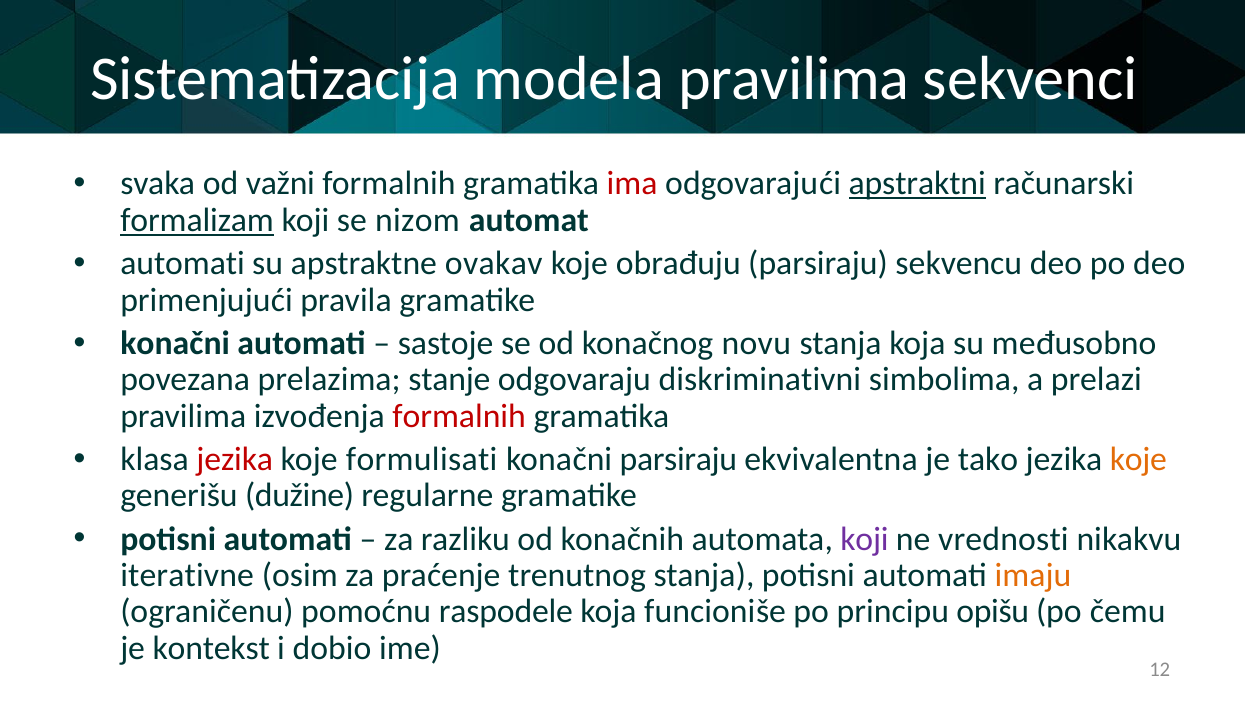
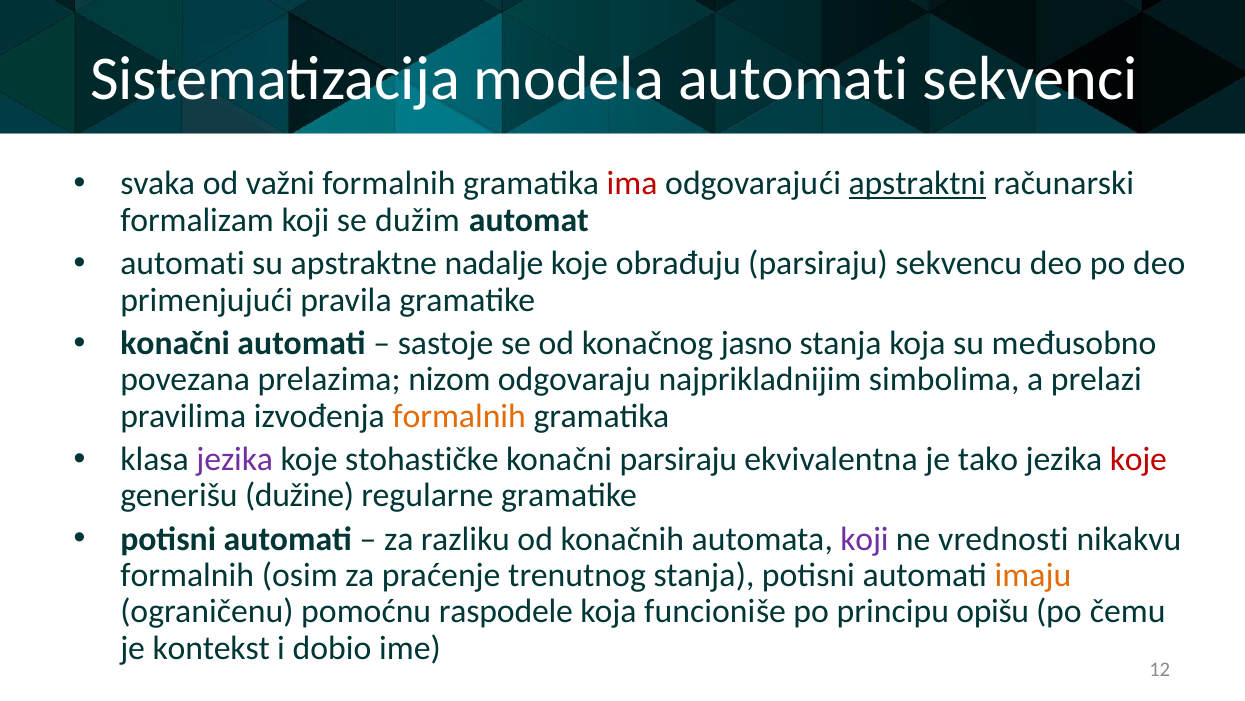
modela pravilima: pravilima -> automati
formalizam underline: present -> none
nizom: nizom -> dužim
ovakav: ovakav -> nadalje
novu: novu -> jasno
stanje: stanje -> nizom
diskriminativni: diskriminativni -> najprikladnijim
formalnih at (459, 416) colour: red -> orange
jezika at (235, 459) colour: red -> purple
formulisati: formulisati -> stohastičke
koje at (1138, 459) colour: orange -> red
iterativne at (187, 575): iterativne -> formalnih
